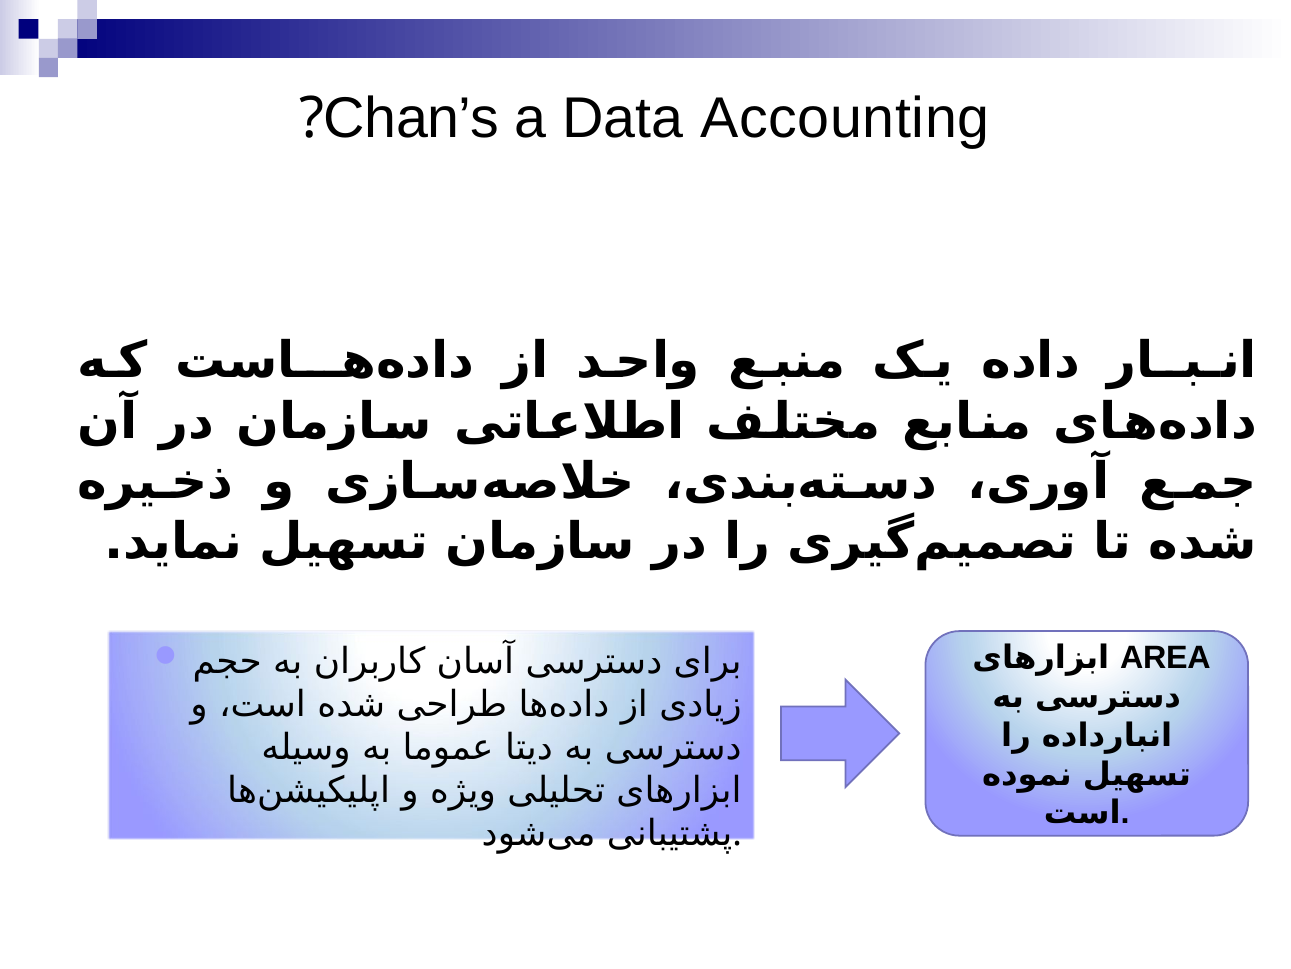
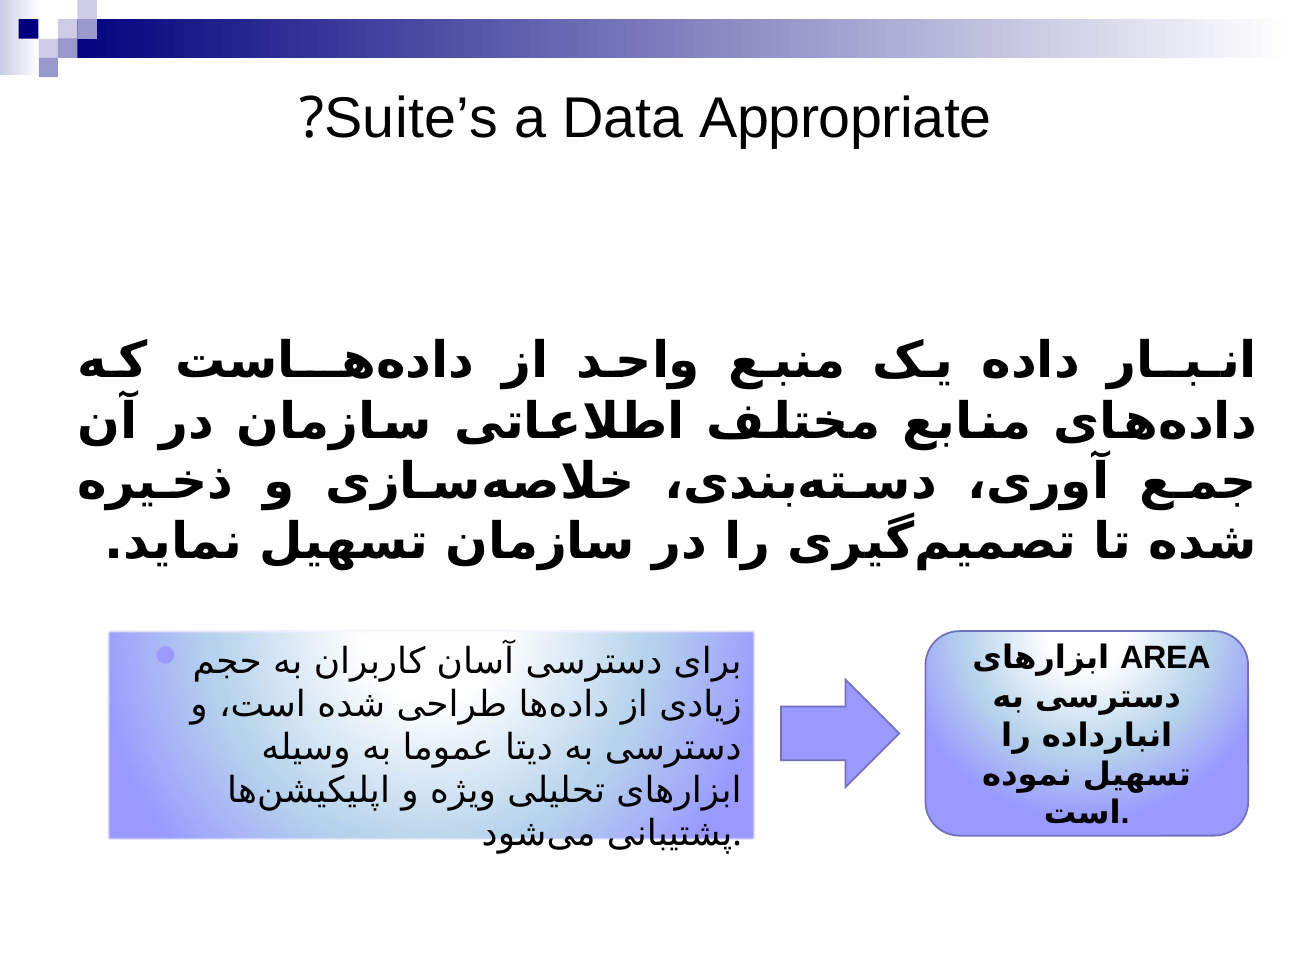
Chan’s: Chan’s -> Suite’s
Accounting: Accounting -> Appropriate
